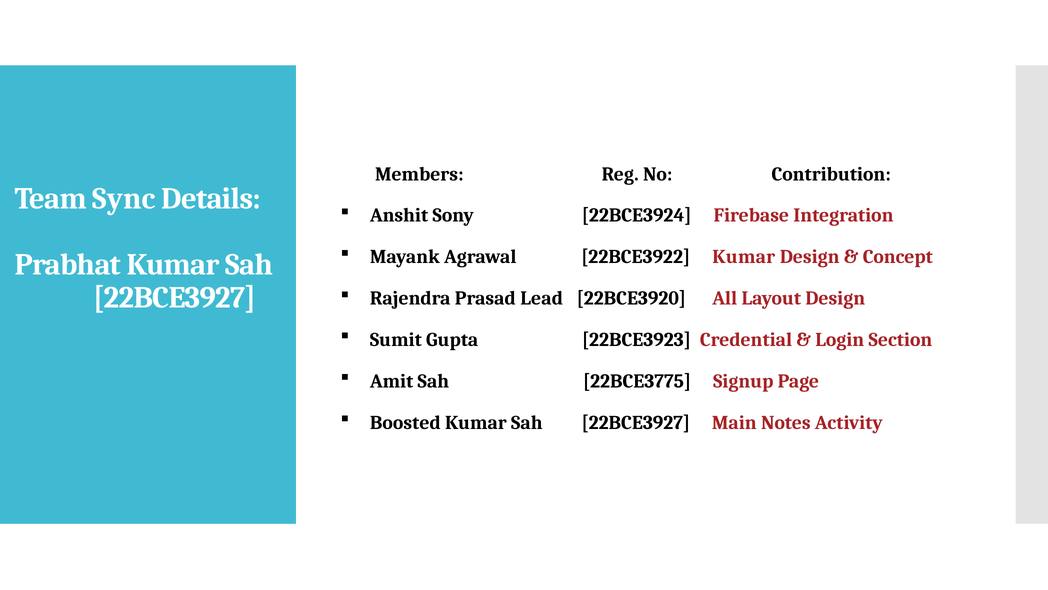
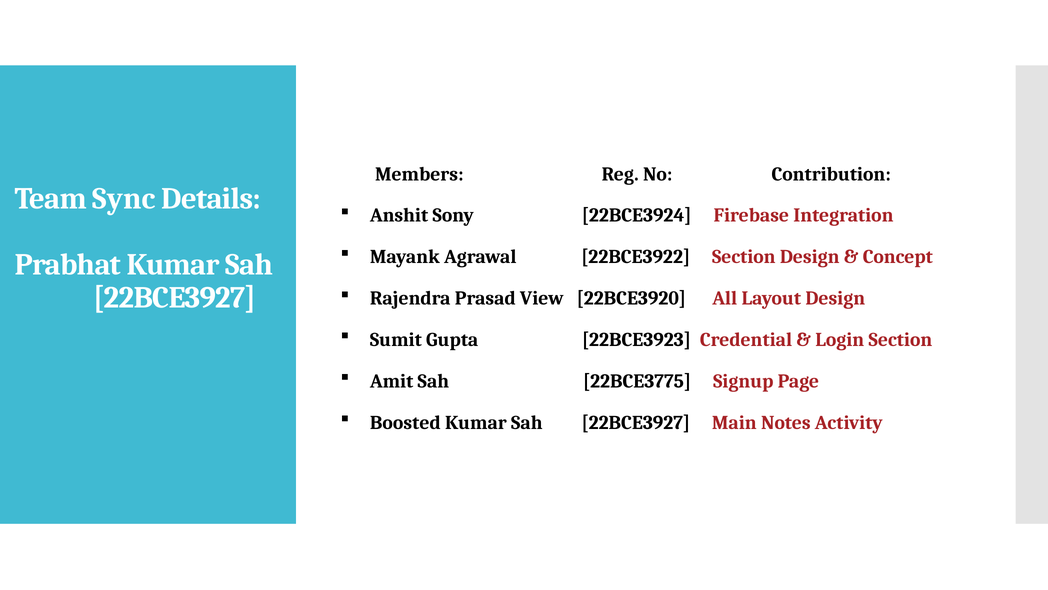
22BCE3922 Kumar: Kumar -> Section
Lead: Lead -> View
